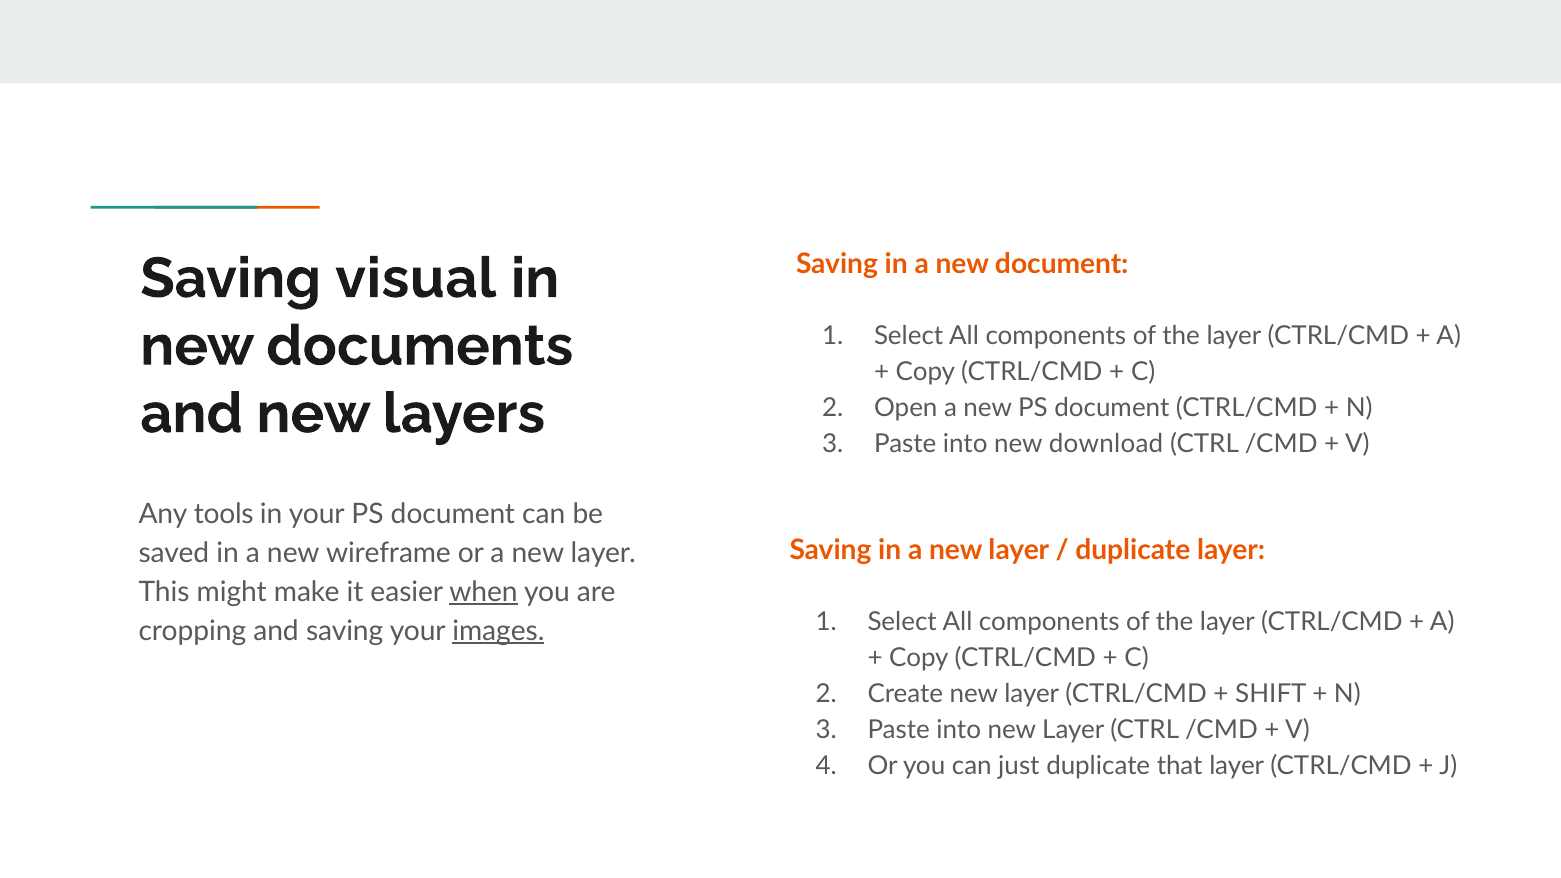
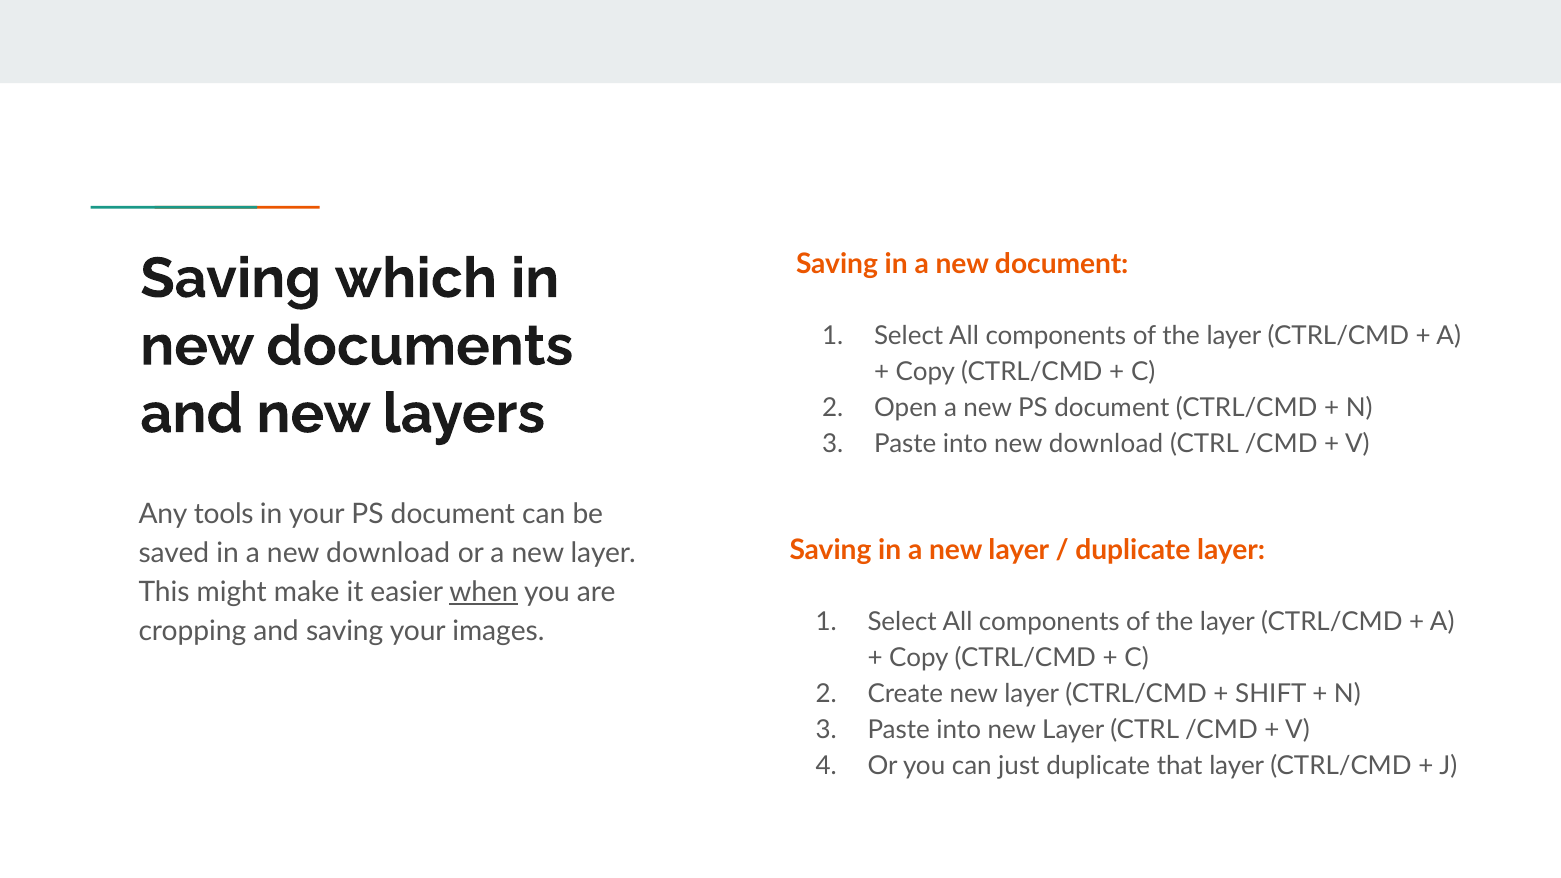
visual: visual -> which
a new wireframe: wireframe -> download
images underline: present -> none
